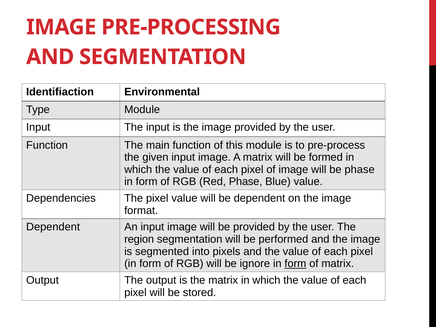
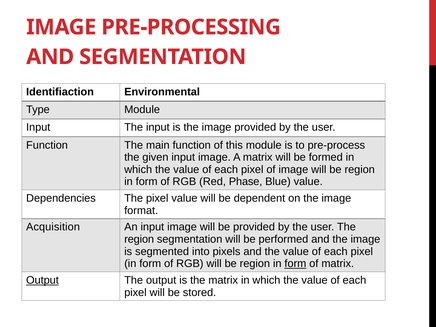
image will be phase: phase -> region
Dependent at (53, 227): Dependent -> Acquisition
RGB will be ignore: ignore -> region
Output at (42, 280) underline: none -> present
